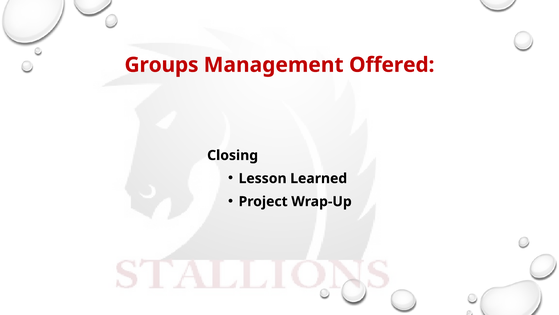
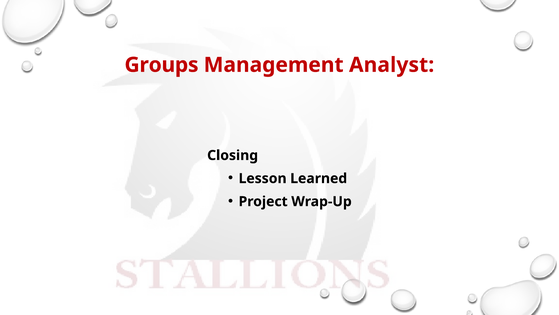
Offered: Offered -> Analyst
